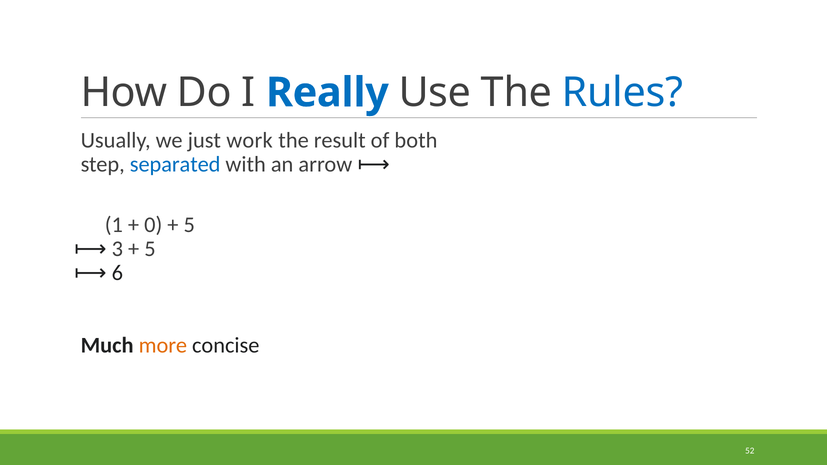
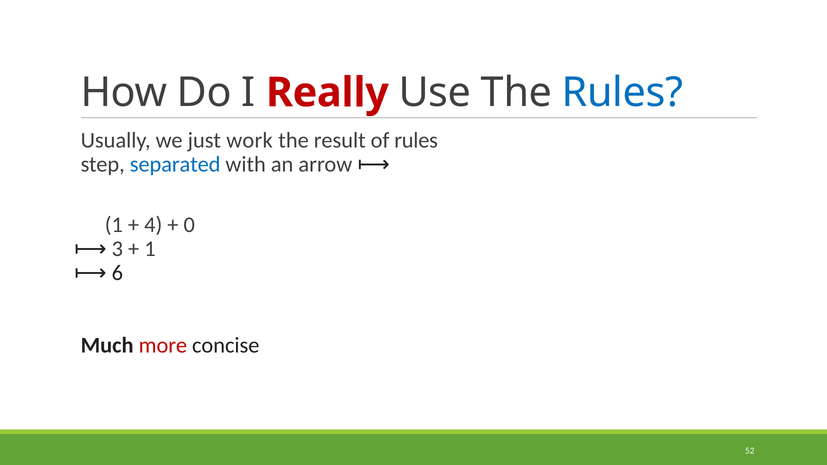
Really colour: blue -> red
of both: both -> rules
0: 0 -> 4
5 at (189, 225): 5 -> 0
5 at (150, 249): 5 -> 1
more colour: orange -> red
